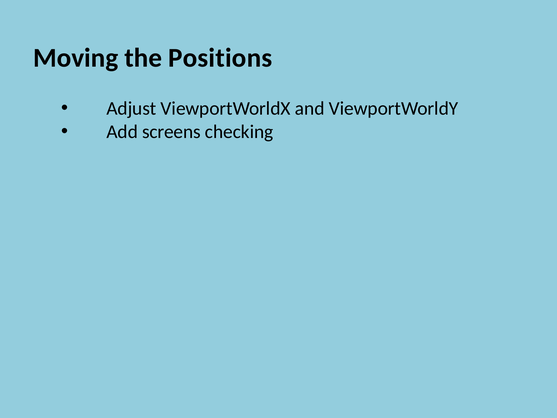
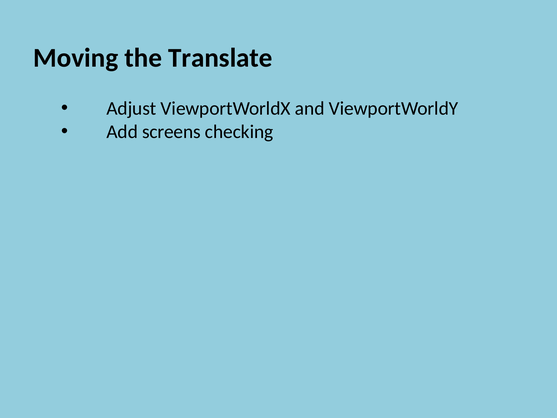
Positions: Positions -> Translate
